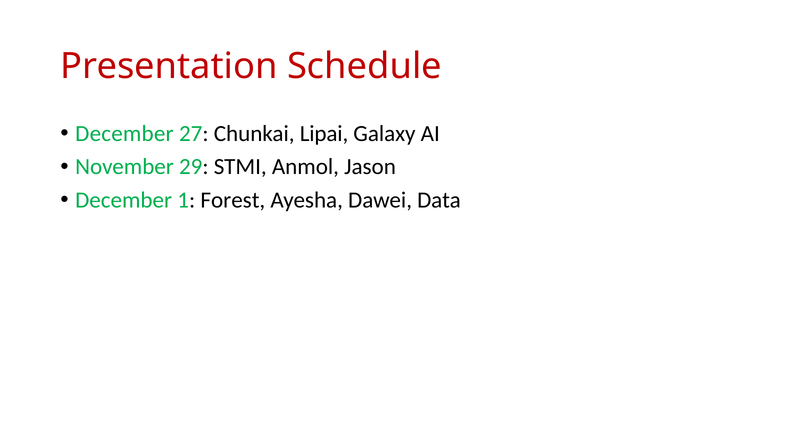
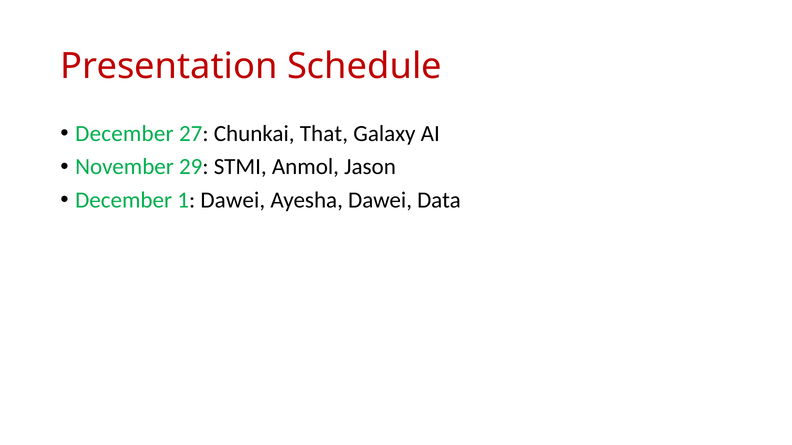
Lipai: Lipai -> That
1 Forest: Forest -> Dawei
